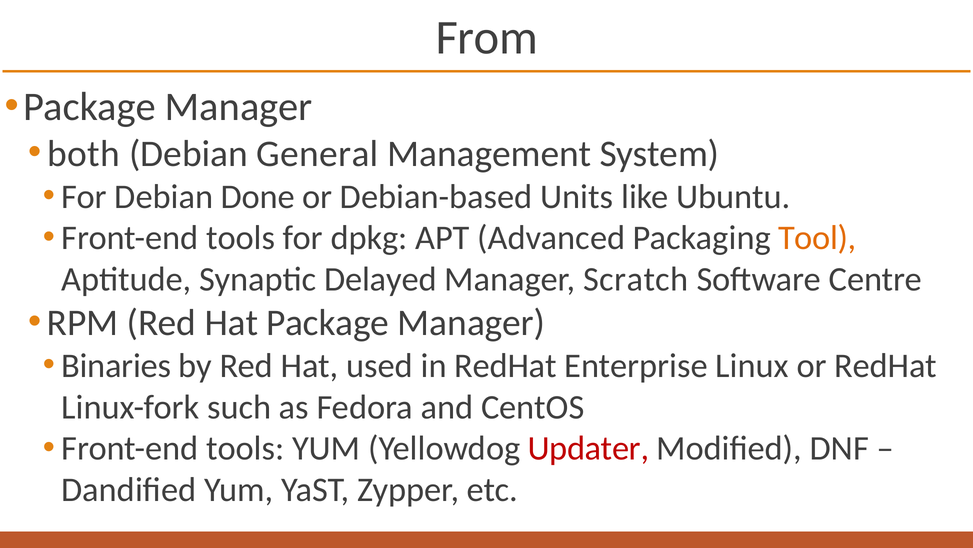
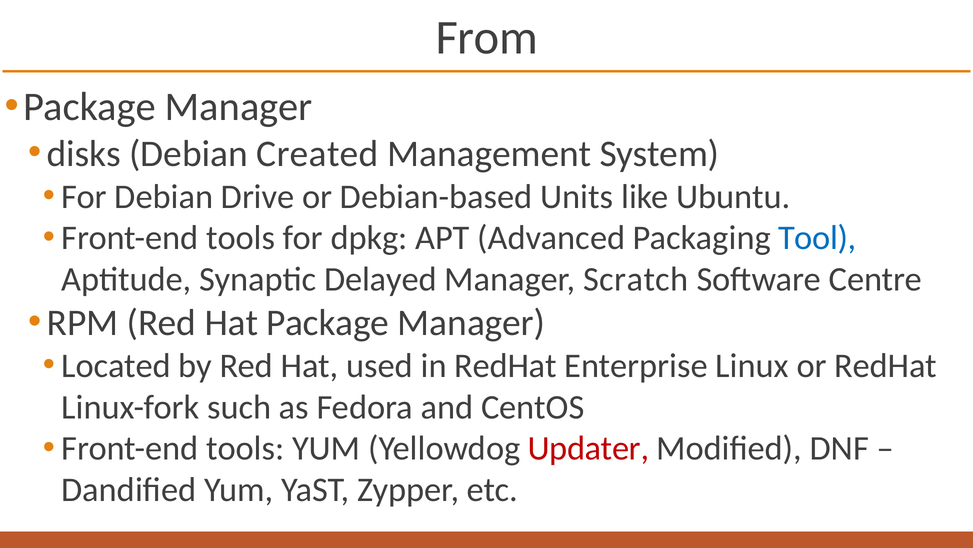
both: both -> disks
General: General -> Created
Done: Done -> Drive
Tool colour: orange -> blue
Binaries: Binaries -> Located
